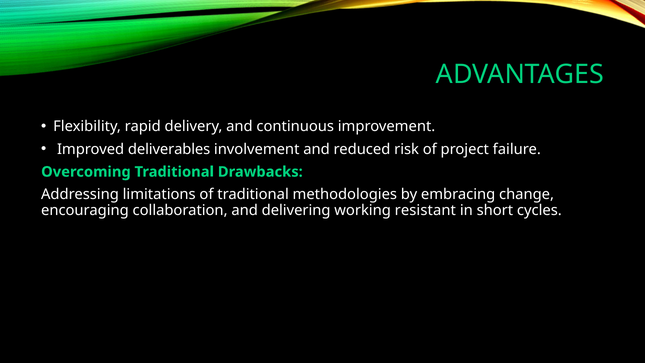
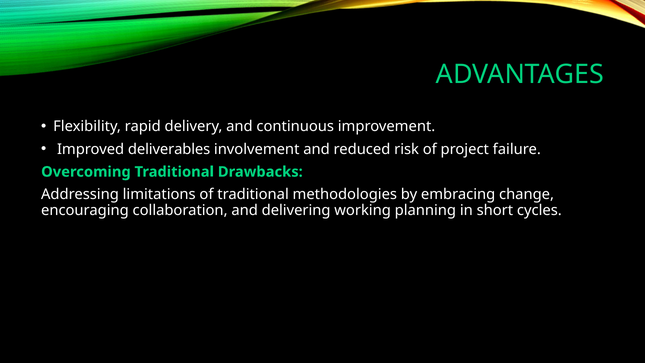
resistant: resistant -> planning
